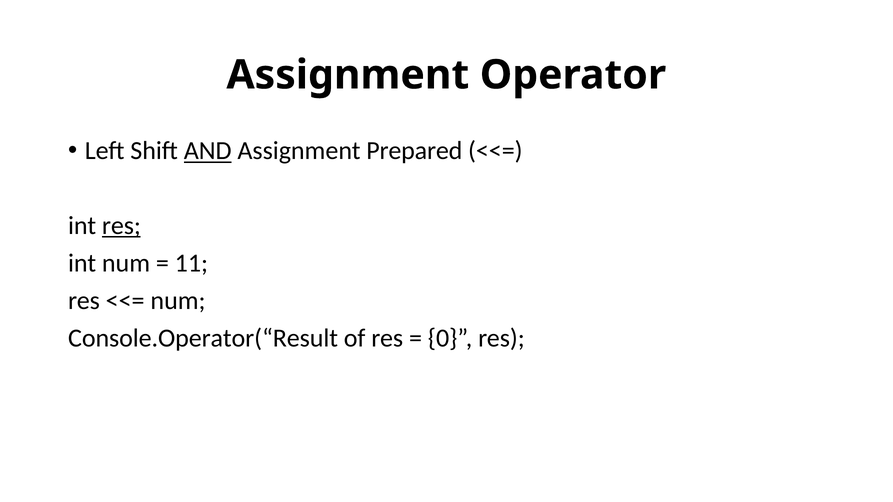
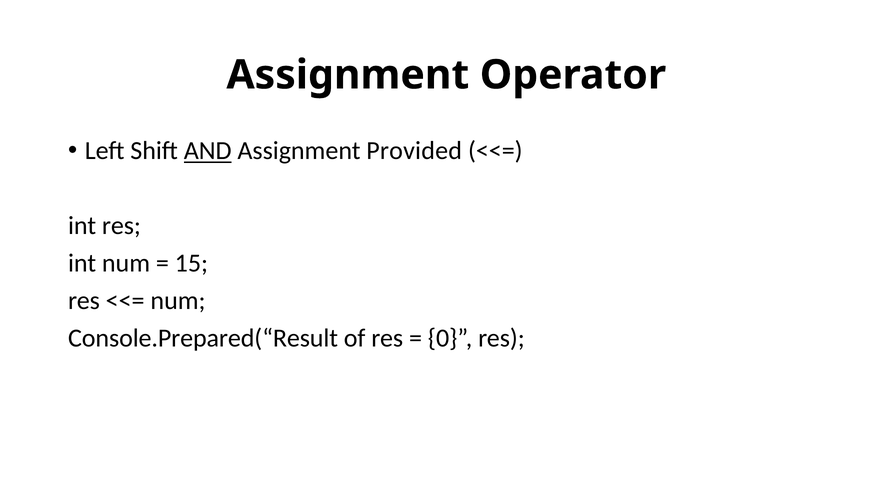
Prepared: Prepared -> Provided
res at (121, 226) underline: present -> none
11: 11 -> 15
Console.Operator(“Result: Console.Operator(“Result -> Console.Prepared(“Result
